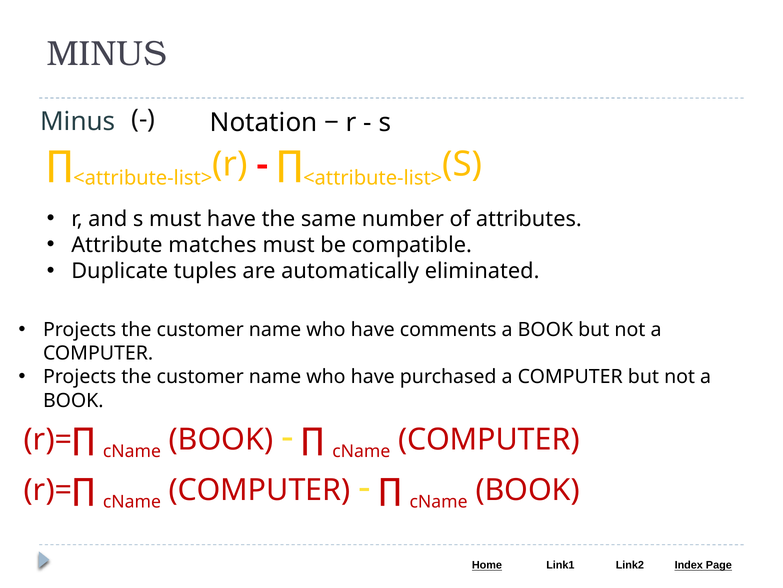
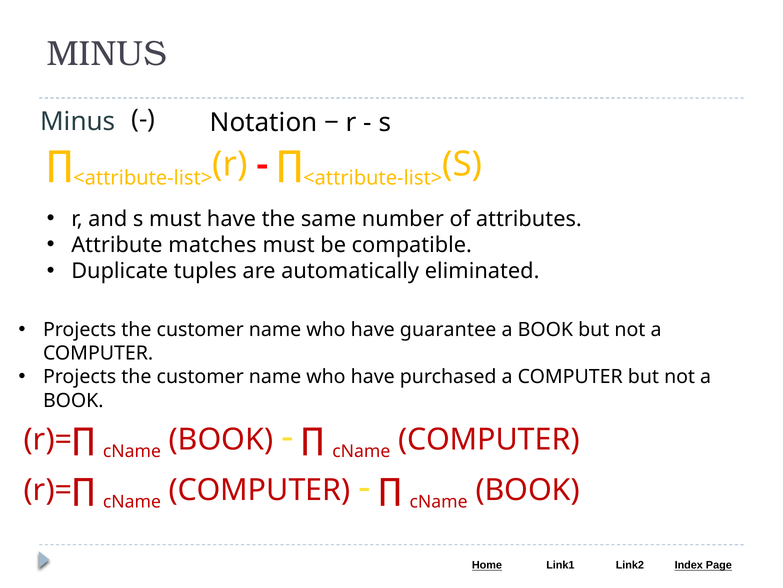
comments: comments -> guarantee
